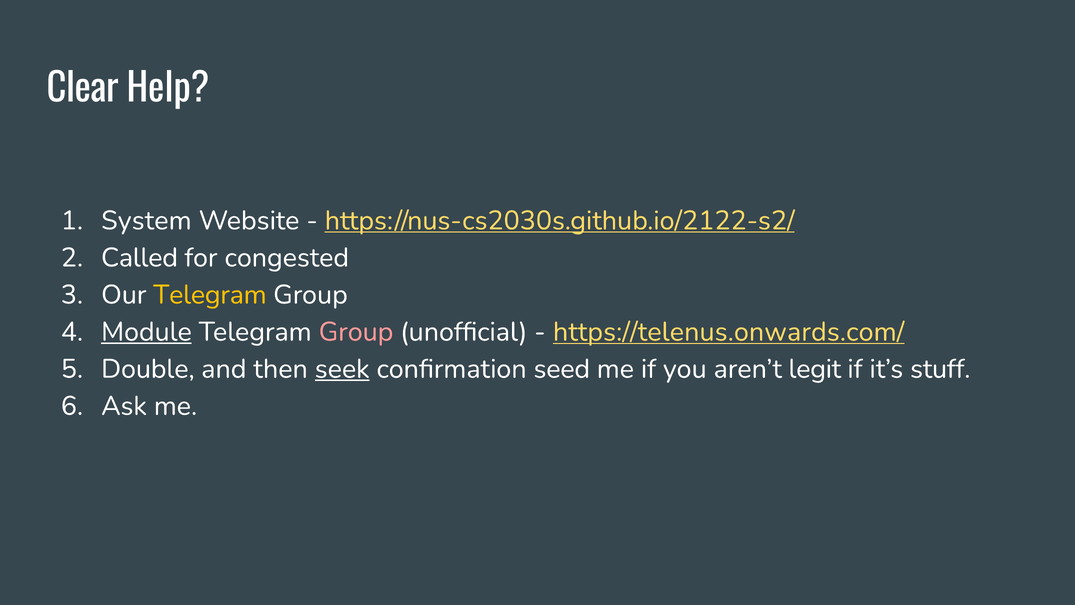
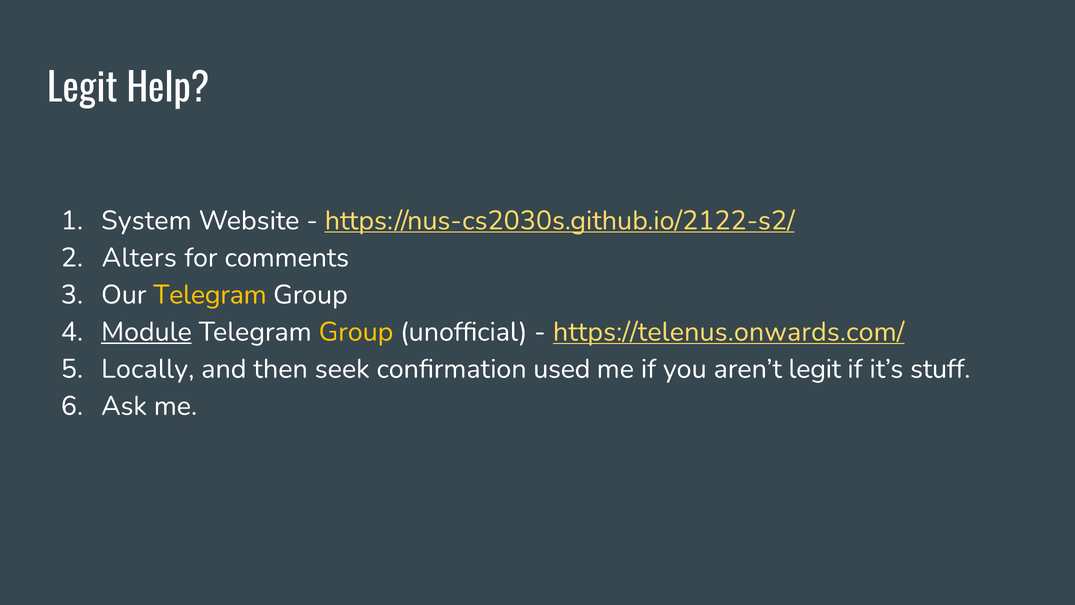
Clear at (83, 89): Clear -> Legit
Called: Called -> Alters
congested: congested -> comments
Group at (356, 332) colour: pink -> yellow
Double: Double -> Locally
seek underline: present -> none
seed: seed -> used
